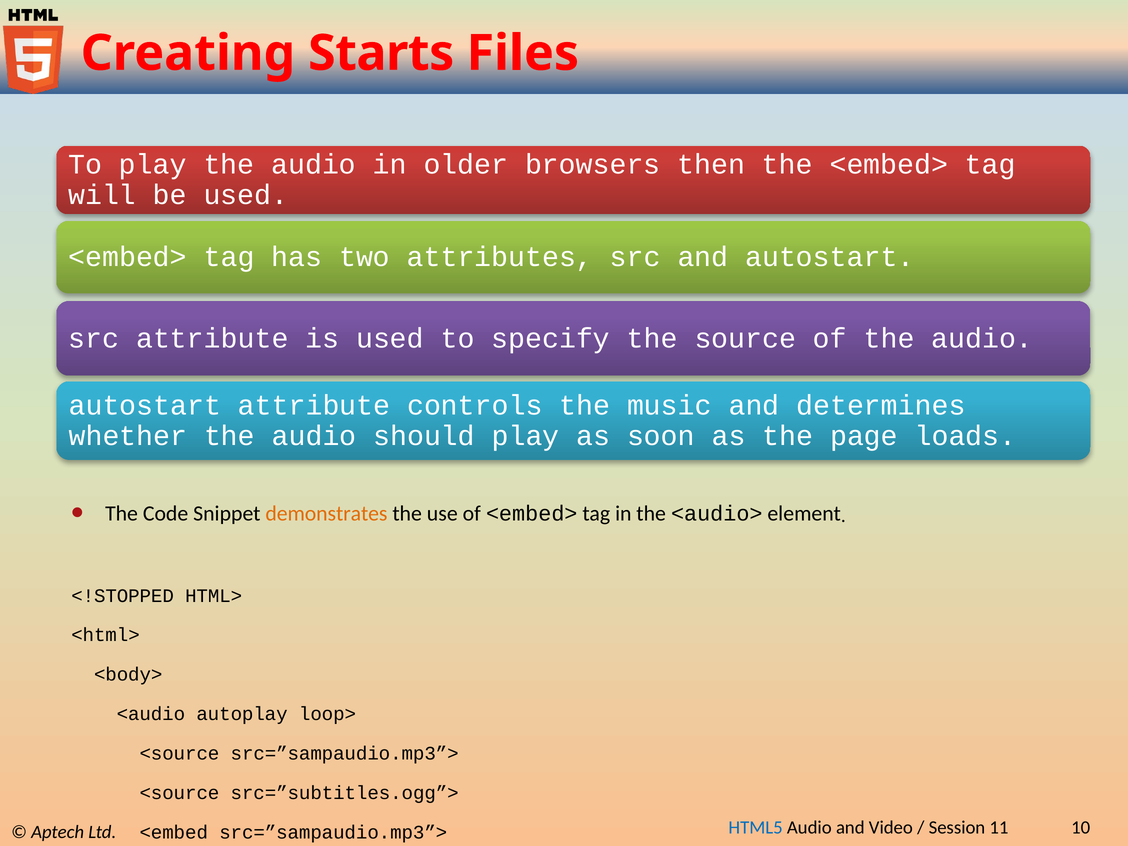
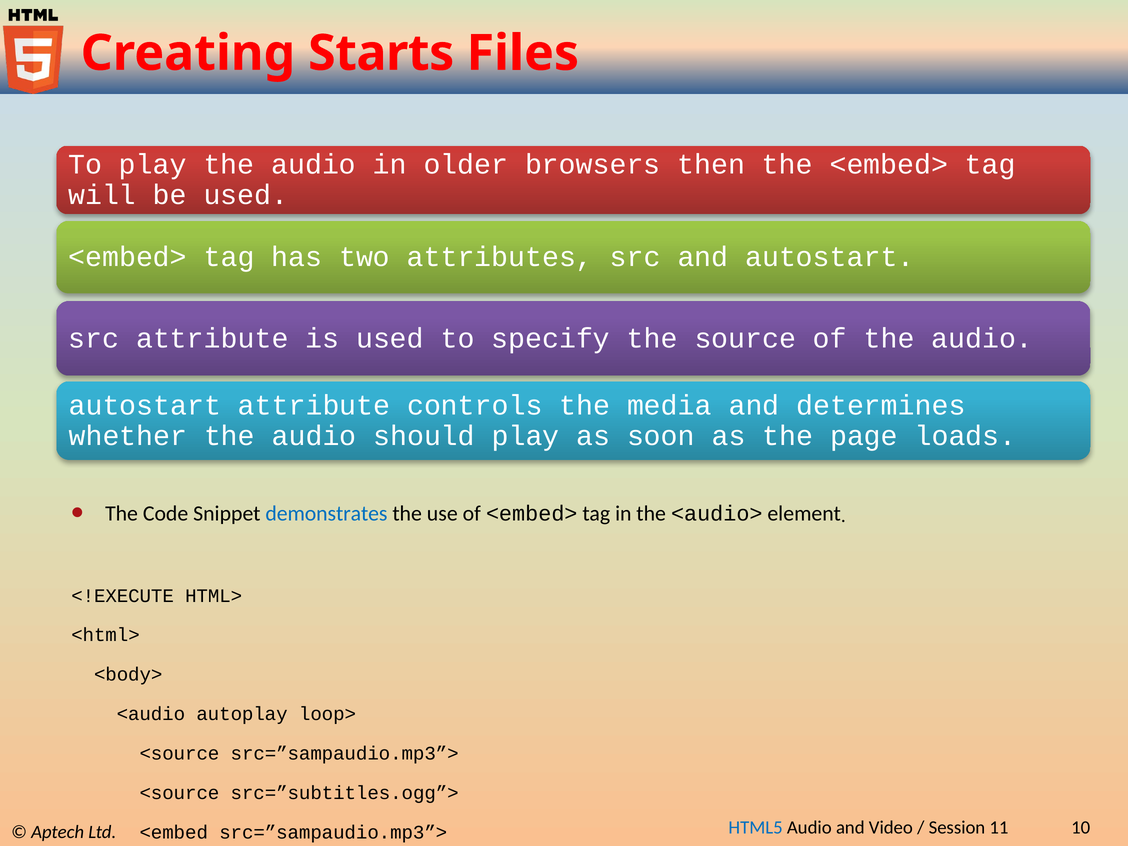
music: music -> media
demonstrates colour: orange -> blue
<!STOPPED: <!STOPPED -> <!EXECUTE
